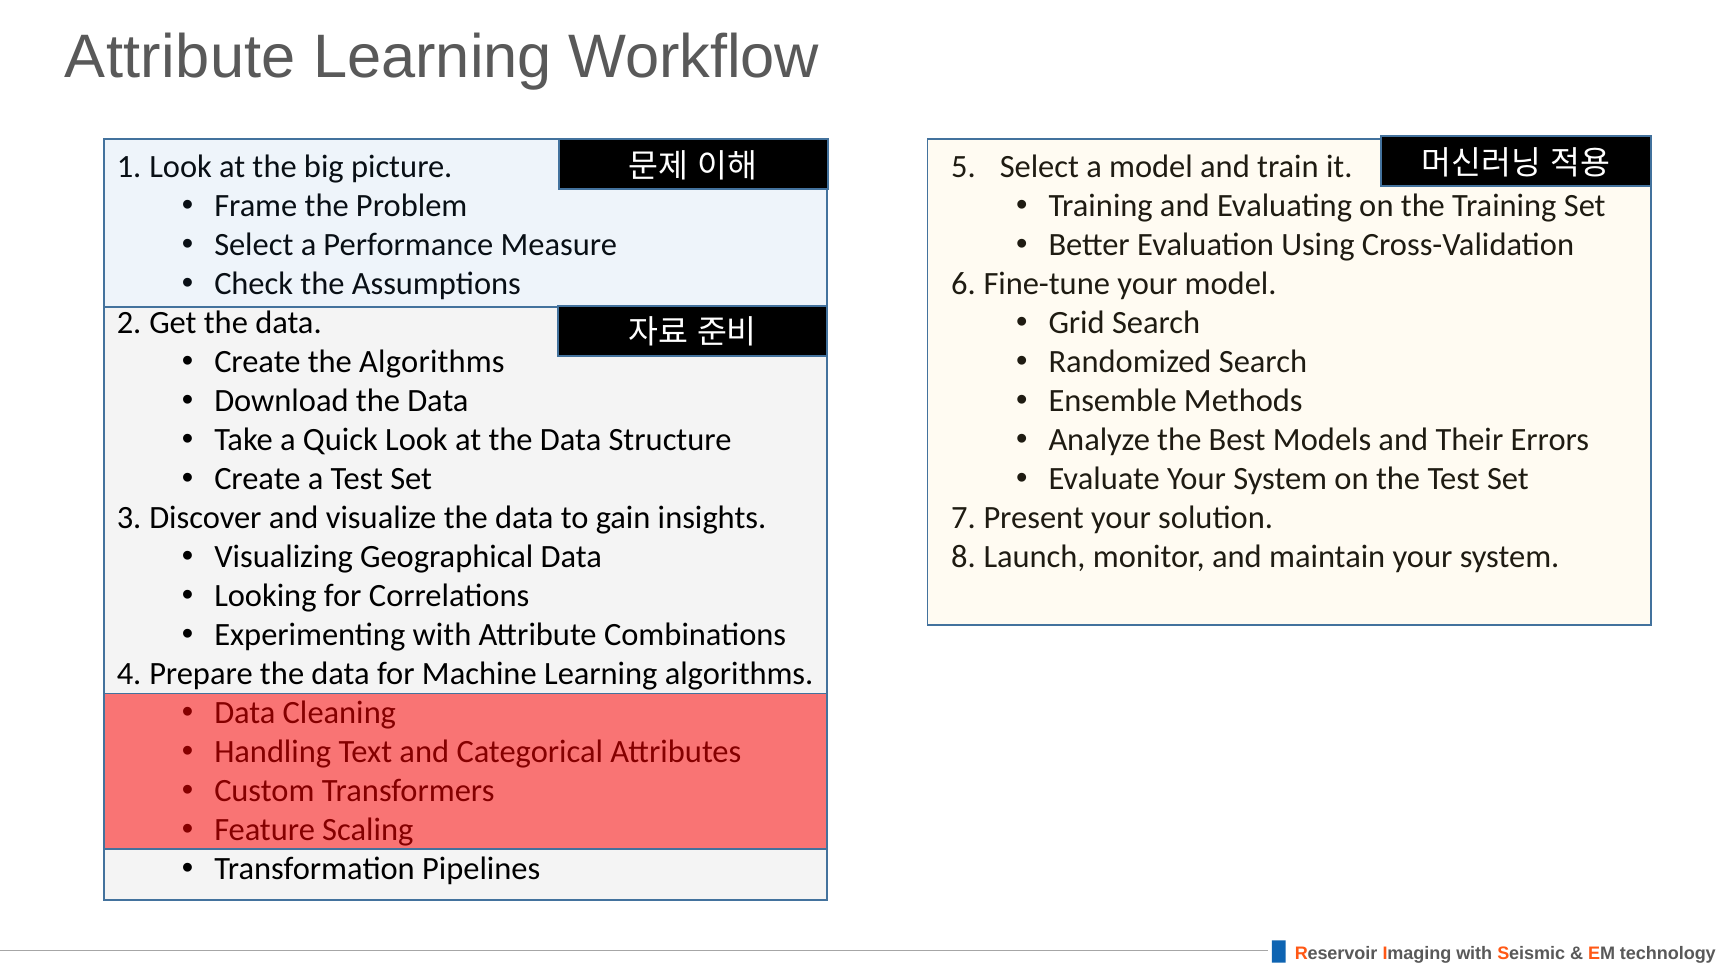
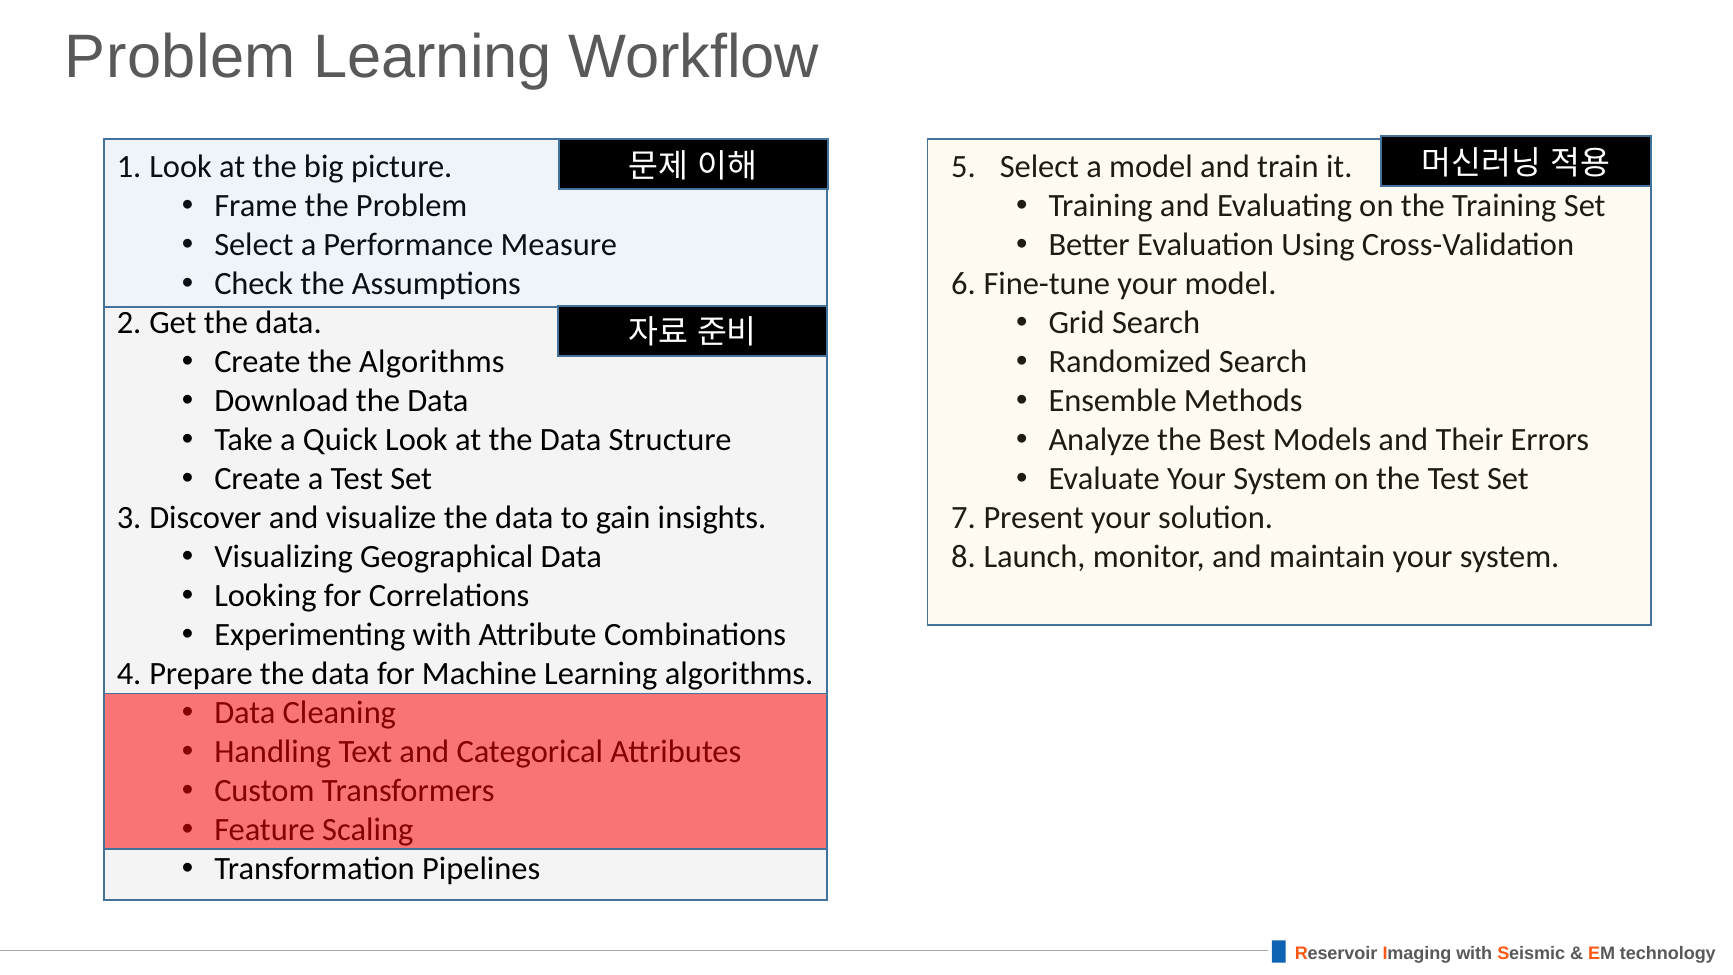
Attribute at (181, 57): Attribute -> Problem
